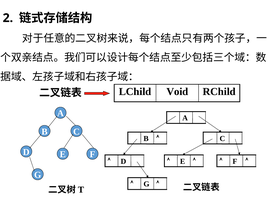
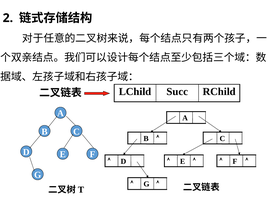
Void: Void -> Succ
